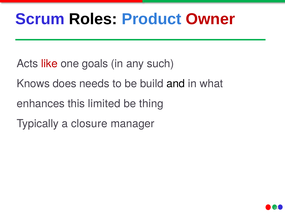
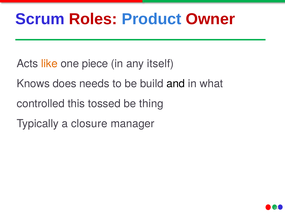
Roles colour: black -> red
like colour: red -> orange
goals: goals -> piece
such: such -> itself
enhances: enhances -> controlled
limited: limited -> tossed
